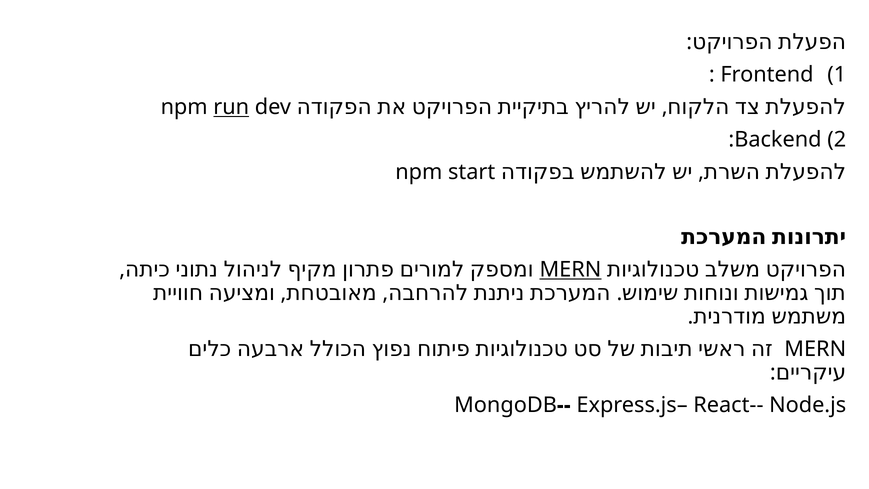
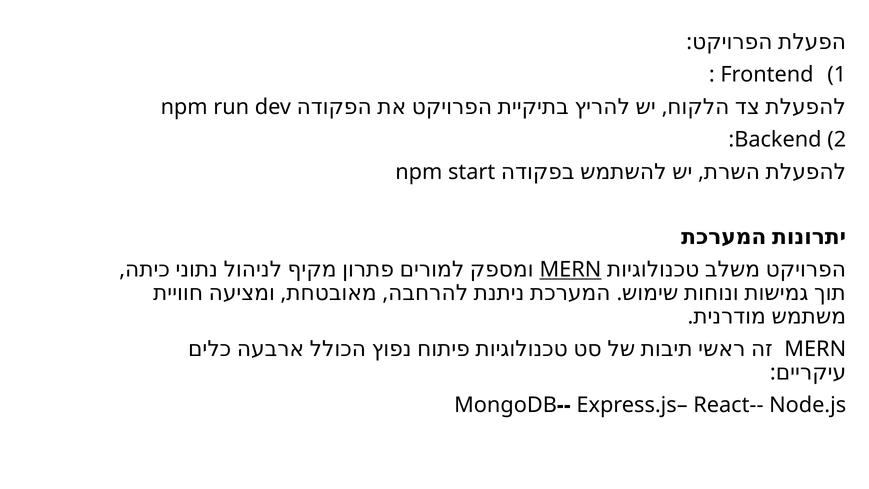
run underline: present -> none
